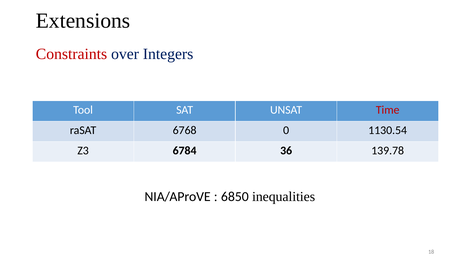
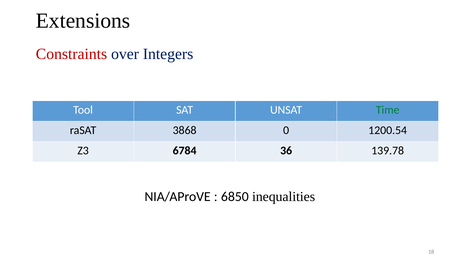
Time colour: red -> green
6768: 6768 -> 3868
1130.54: 1130.54 -> 1200.54
